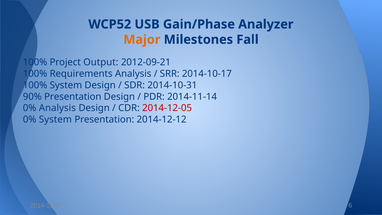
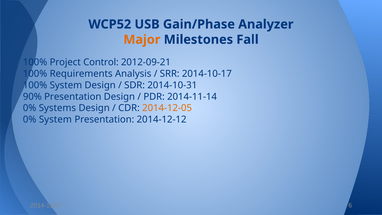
Output: Output -> Control
0% Analysis: Analysis -> Systems
2014‐12‐05 colour: red -> orange
